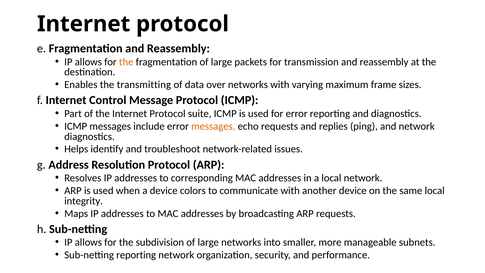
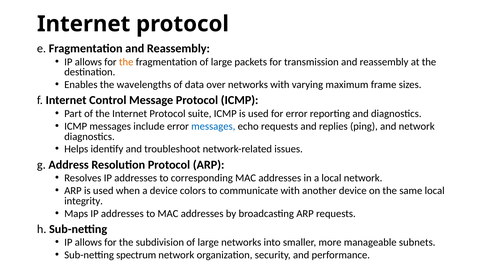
transmitting: transmitting -> wavelengths
messages at (213, 126) colour: orange -> blue
Sub-netting reporting: reporting -> spectrum
